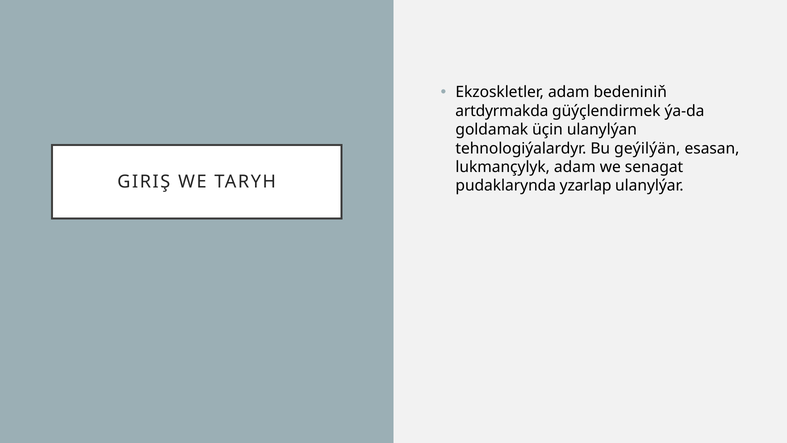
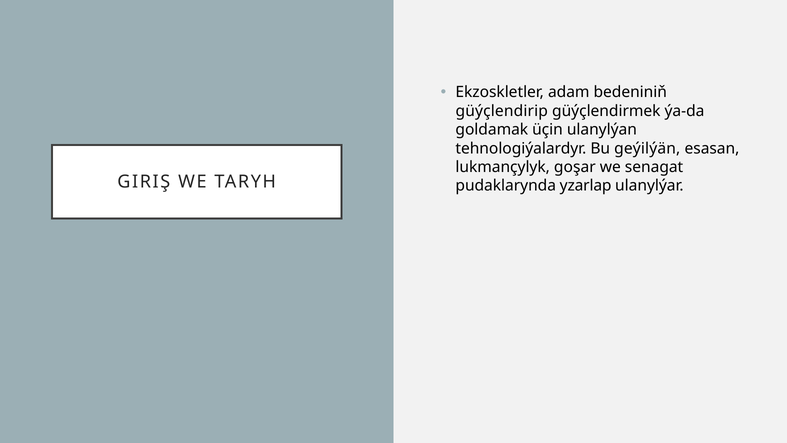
artdyrmakda: artdyrmakda -> güýçlendirip
lukmançylyk adam: adam -> goşar
